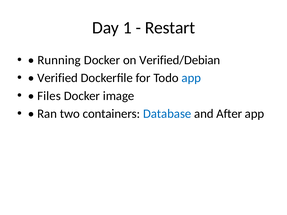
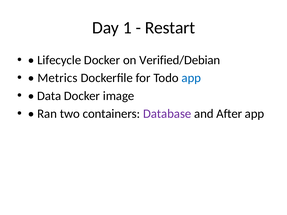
Running: Running -> Lifecycle
Verified: Verified -> Metrics
Files: Files -> Data
Database colour: blue -> purple
